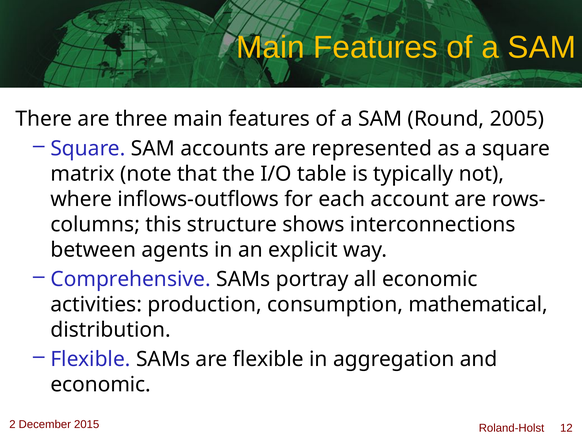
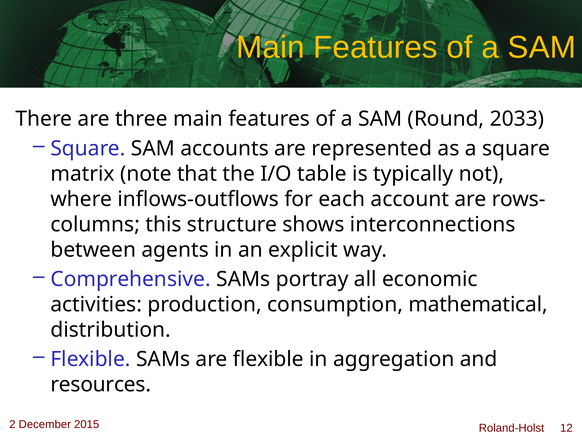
2005: 2005 -> 2033
economic at (101, 384): economic -> resources
